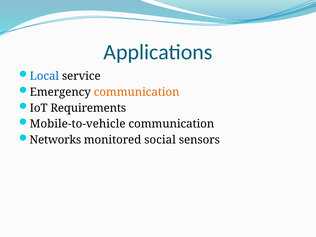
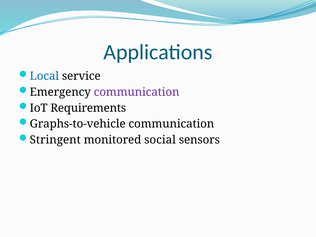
communication at (137, 92) colour: orange -> purple
Mobile-to-vehicle: Mobile-to-vehicle -> Graphs-to-vehicle
Networks: Networks -> Stringent
